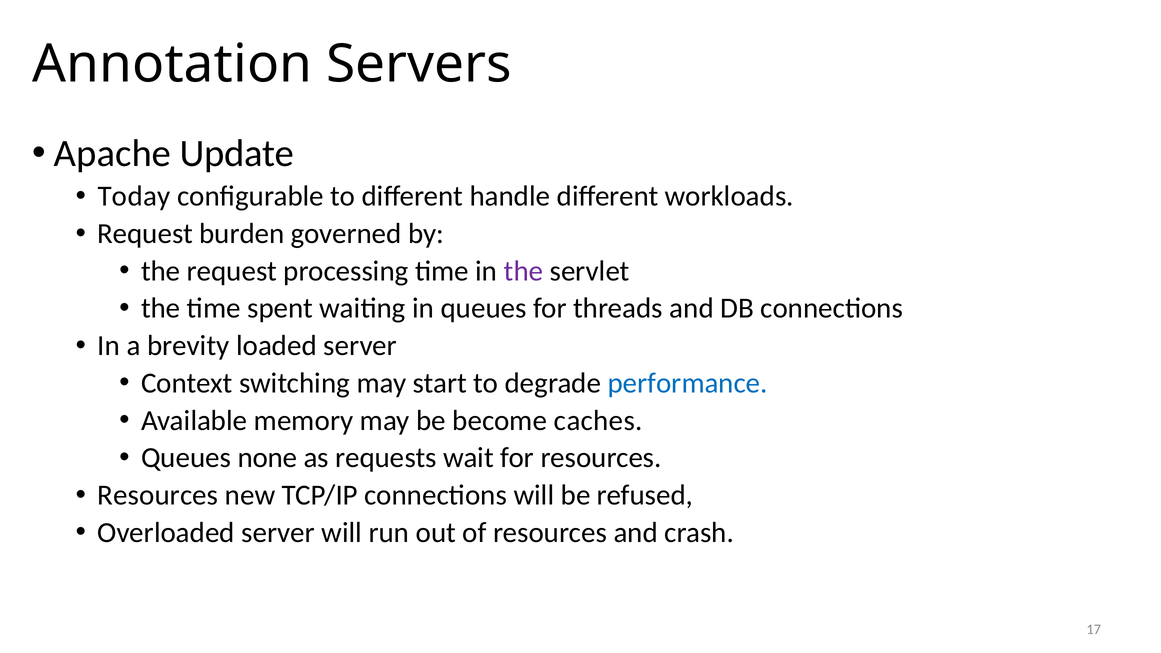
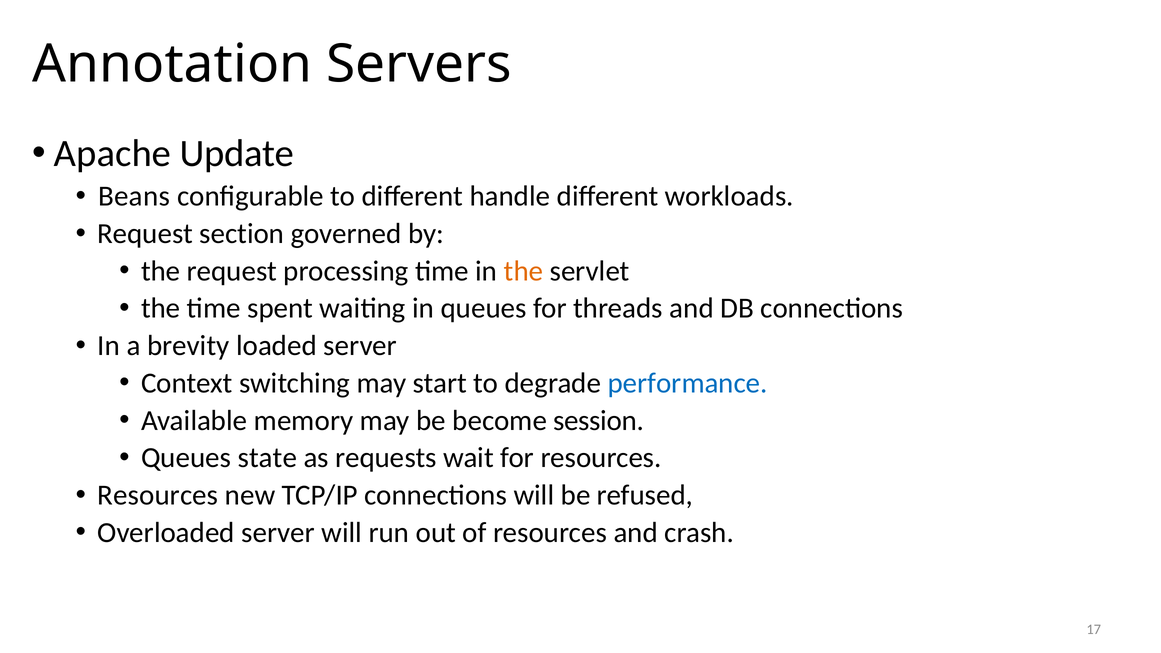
Today: Today -> Beans
burden: burden -> section
the at (523, 271) colour: purple -> orange
caches: caches -> session
none: none -> state
